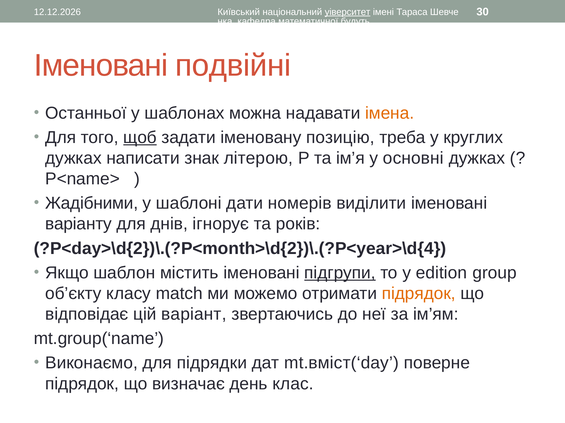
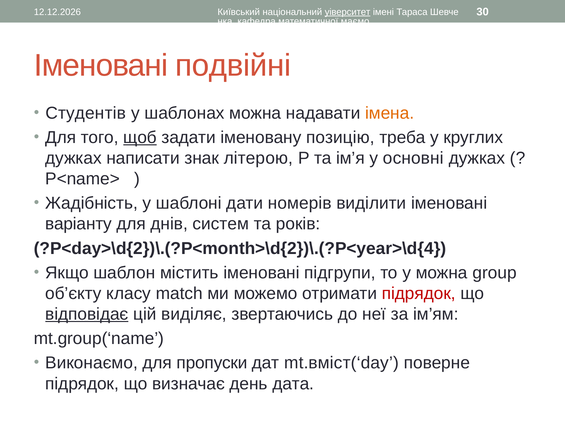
будуть: будуть -> маємо
Останньої: Останньої -> Студентів
Жадібними: Жадібними -> Жадібність
ігнорує: ігнорує -> систем
підгрупи underline: present -> none
у edition: edition -> можна
підрядок at (419, 294) colour: orange -> red
відповідає underline: none -> present
варіант: варіант -> виділяє
підрядки: підрядки -> пропуски
клас: клас -> дата
